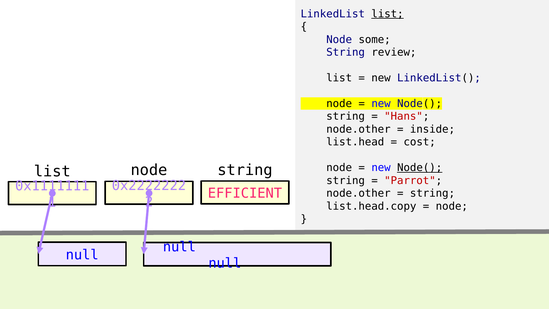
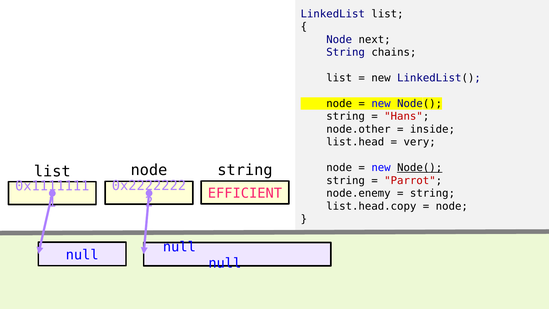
list at (387, 14) underline: present -> none
some: some -> next
review: review -> chains
cost: cost -> very
node.other at (358, 193): node.other -> node.enemy
